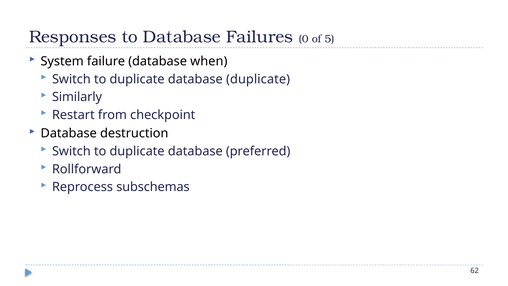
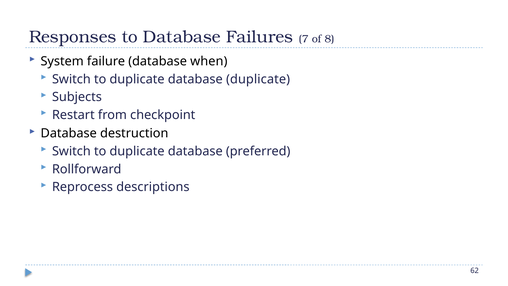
0: 0 -> 7
5: 5 -> 8
Similarly: Similarly -> Subjects
subschemas: subschemas -> descriptions
